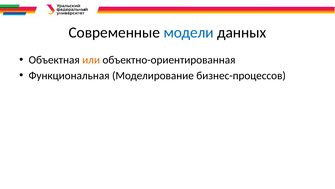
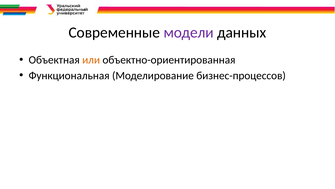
модели colour: blue -> purple
